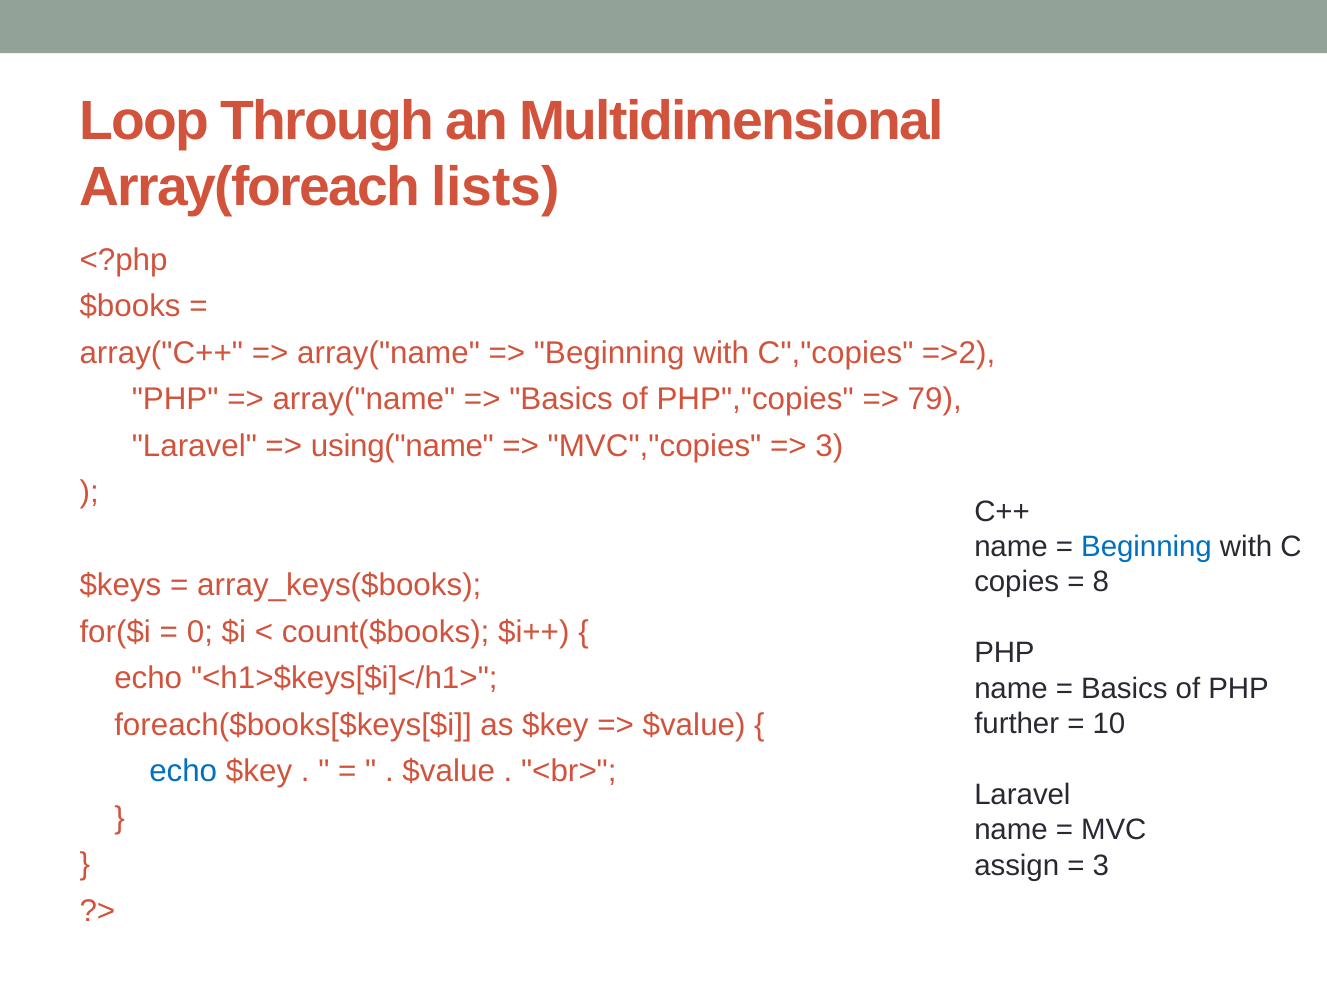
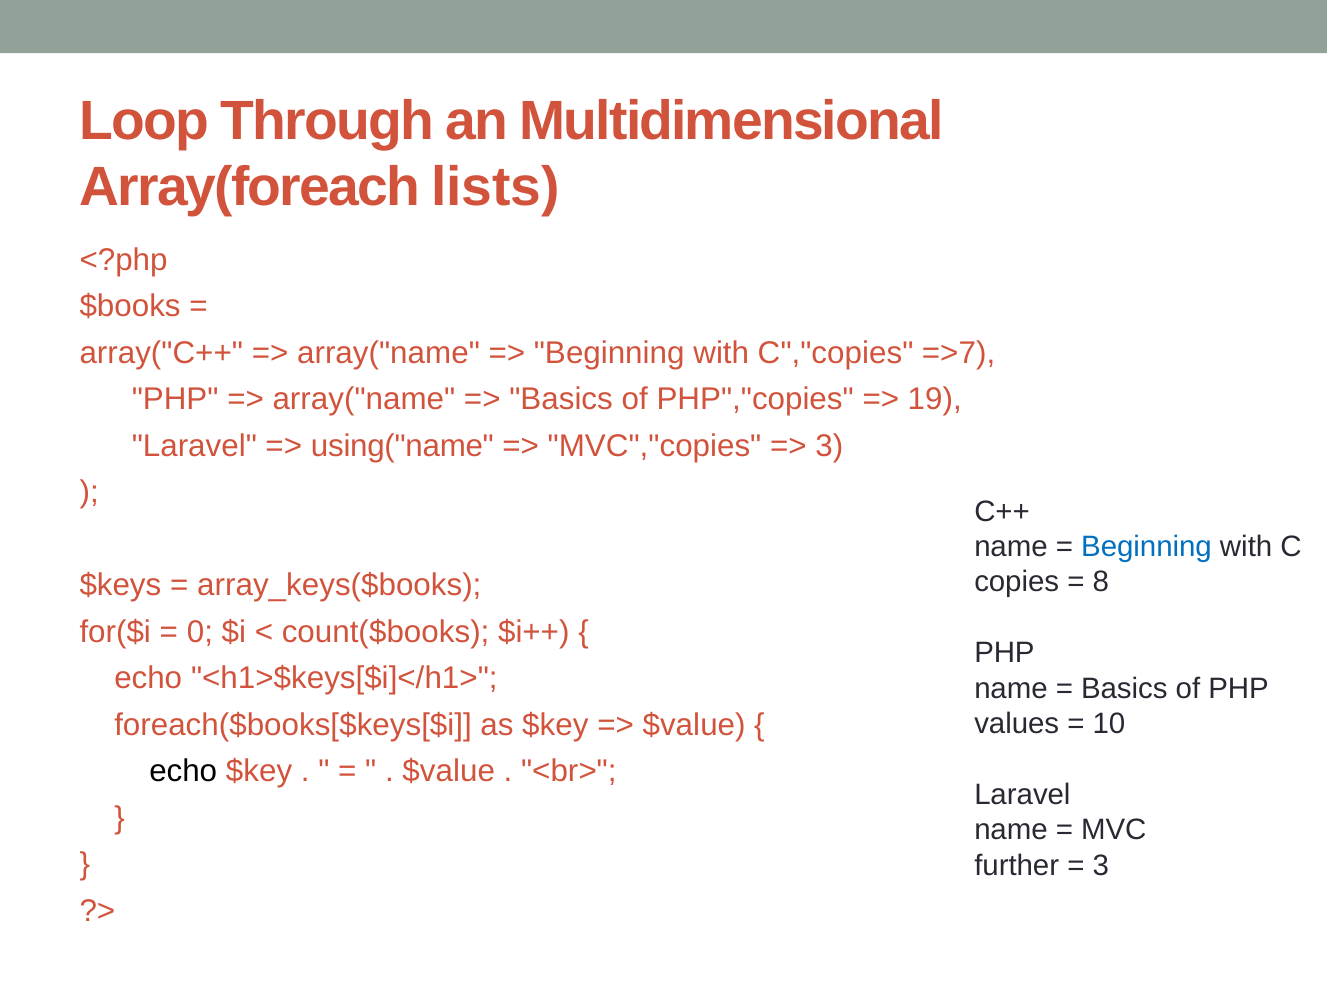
=>2: =>2 -> =>7
79: 79 -> 19
further: further -> values
echo at (183, 771) colour: blue -> black
assign: assign -> further
